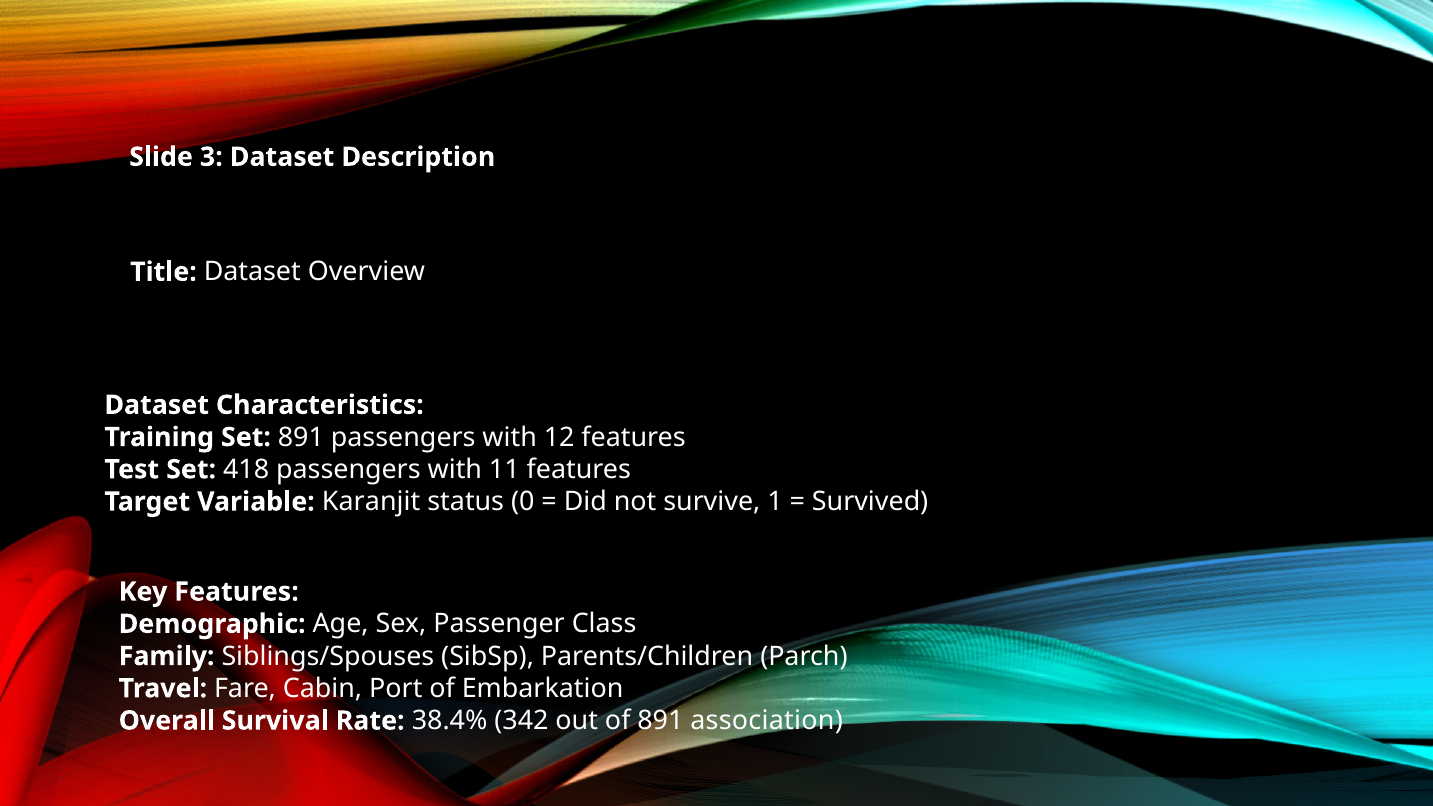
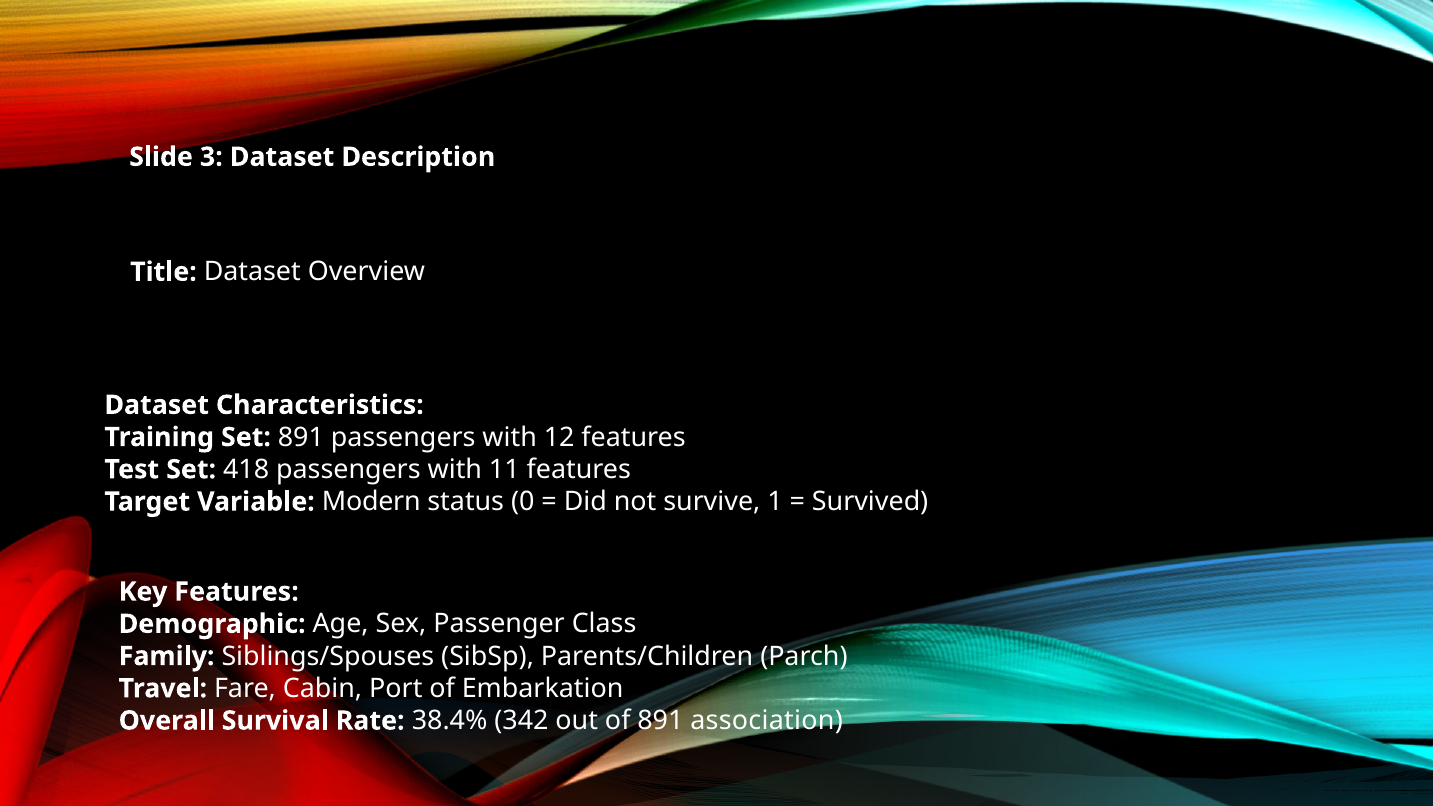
Karanjit: Karanjit -> Modern
